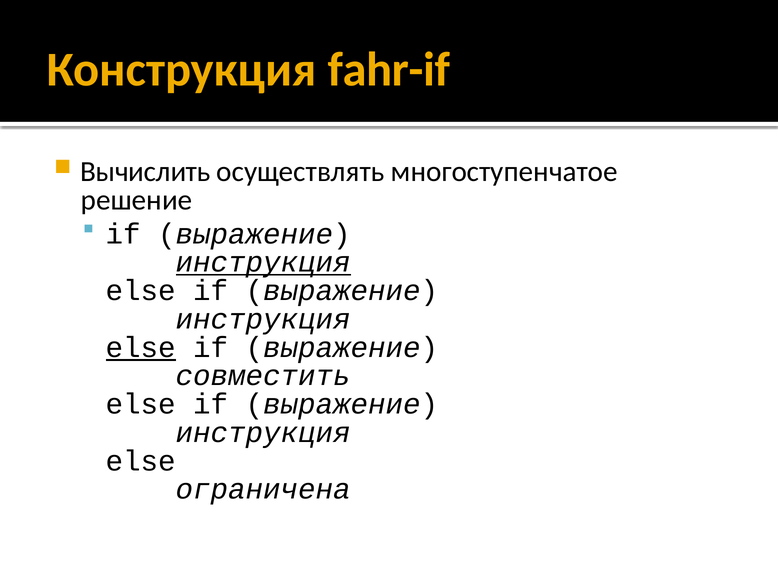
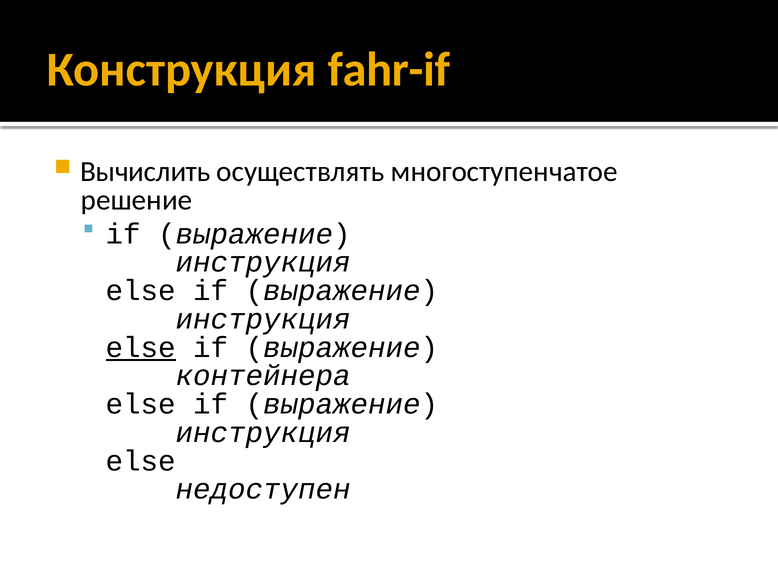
инструкция at (263, 263) underline: present -> none
совместить: совместить -> контейнера
ограничена: ограничена -> недоступен
